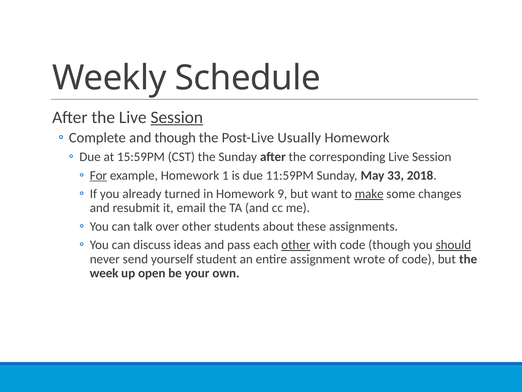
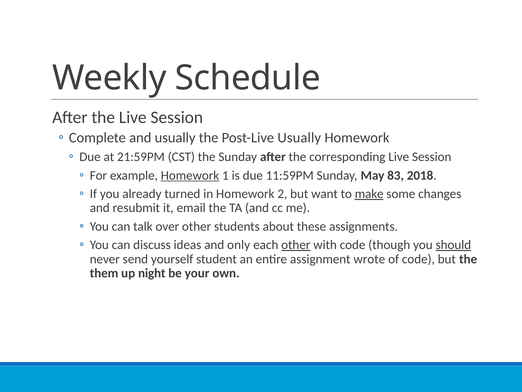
Session at (177, 117) underline: present -> none
and though: though -> usually
15:59PM: 15:59PM -> 21:59PM
For underline: present -> none
Homework at (190, 175) underline: none -> present
33: 33 -> 83
9: 9 -> 2
pass: pass -> only
week: week -> them
open: open -> night
